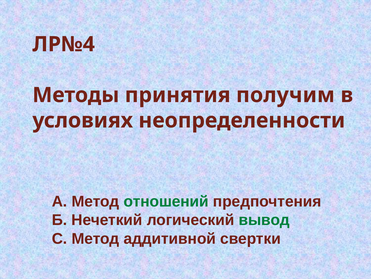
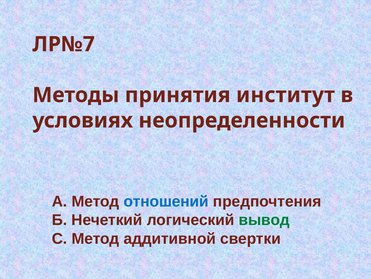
ЛР№4: ЛР№4 -> ЛР№7
получим: получим -> институт
отношений colour: green -> blue
